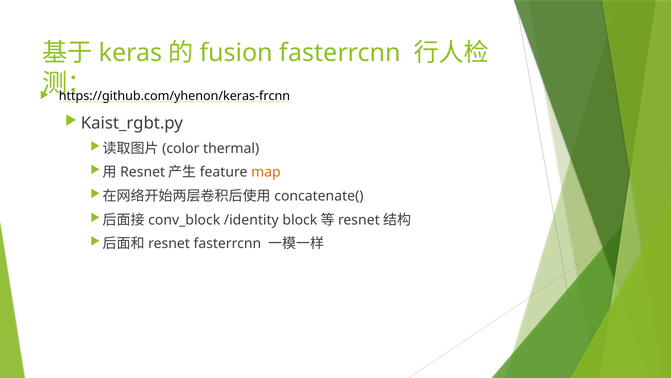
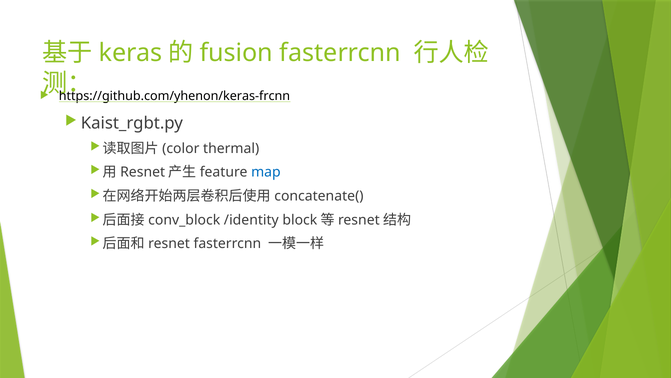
map colour: orange -> blue
